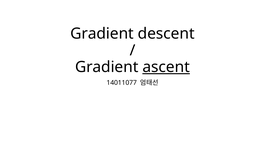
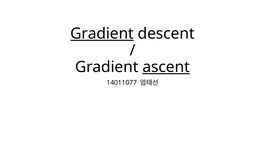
Gradient at (102, 34) underline: none -> present
